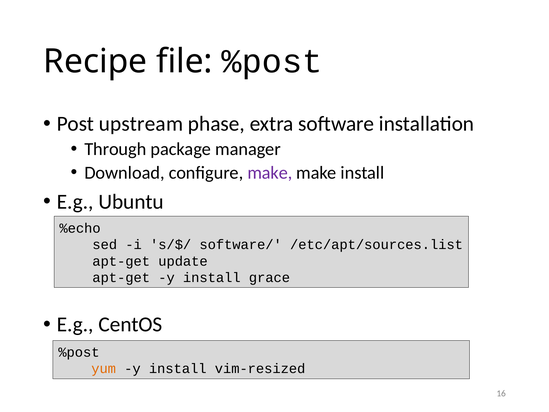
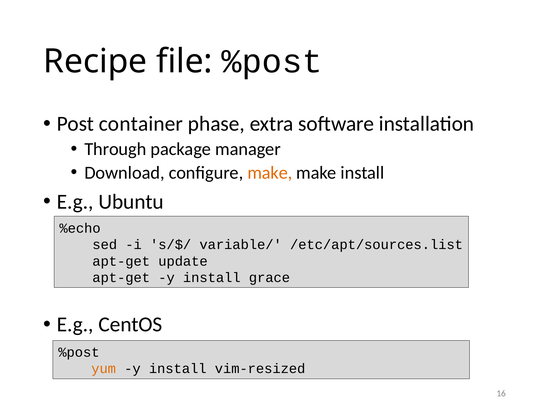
upstream: upstream -> container
make at (270, 173) colour: purple -> orange
software/: software/ -> variable/
